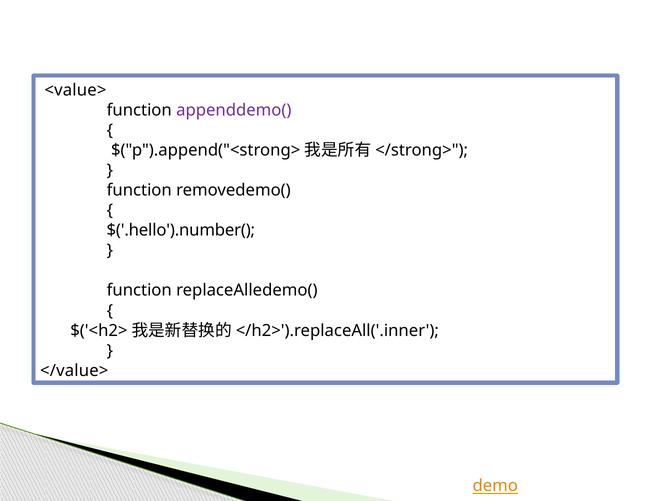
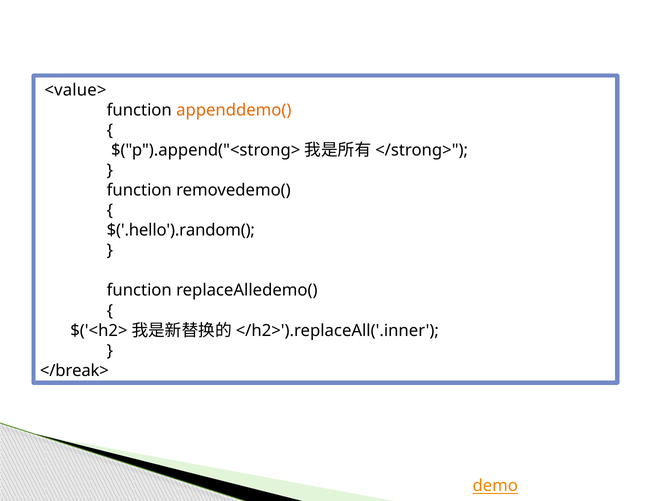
appenddemo( colour: purple -> orange
$('.hello').number(: $('.hello').number( -> $('.hello').random(
</value>: </value> -> </break>
